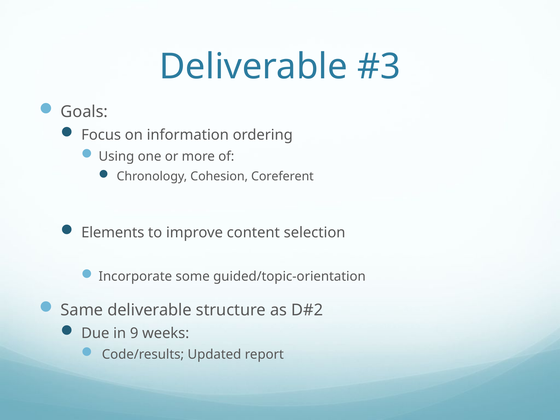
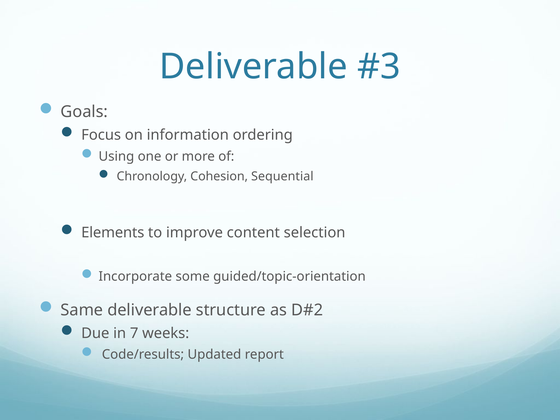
Coreferent: Coreferent -> Sequential
9: 9 -> 7
